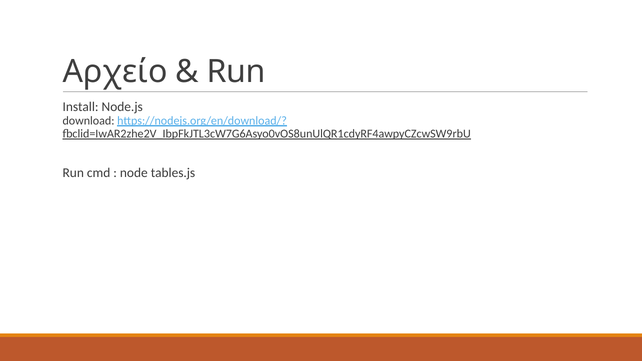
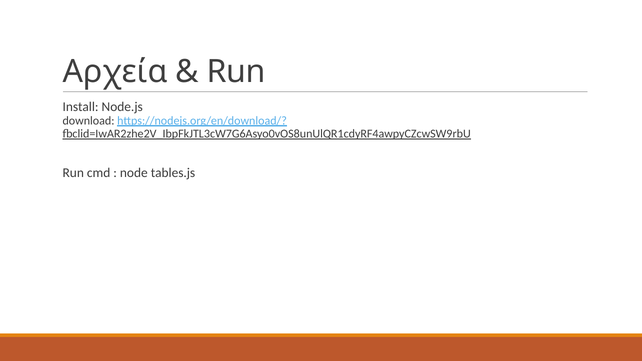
Αρχείο: Αρχείο -> Αρχεία
